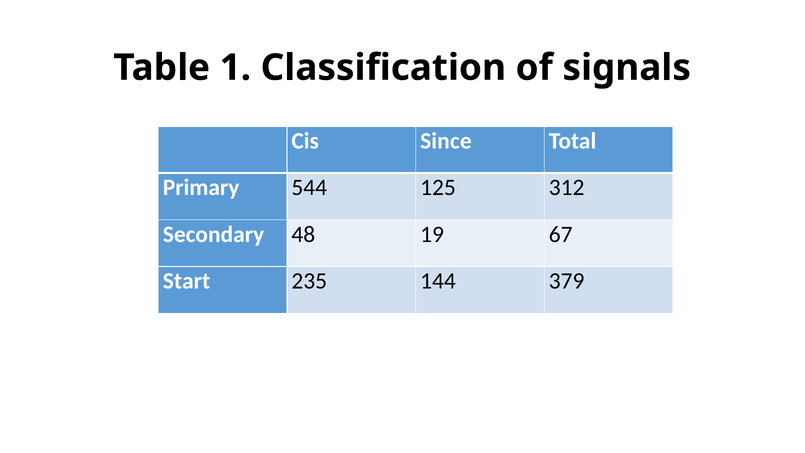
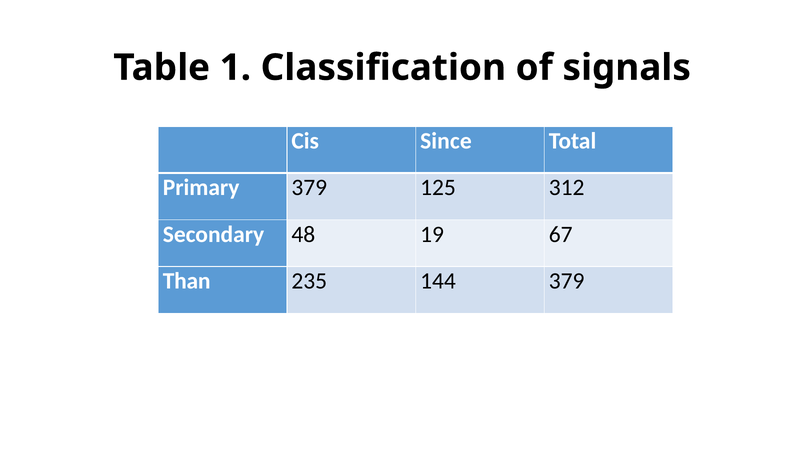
Primary 544: 544 -> 379
Start: Start -> Than
